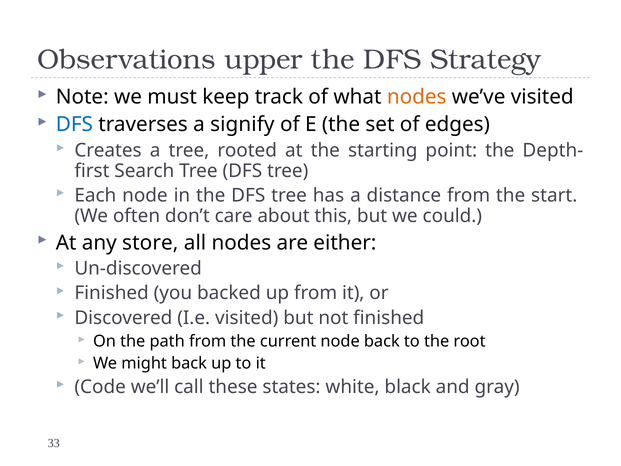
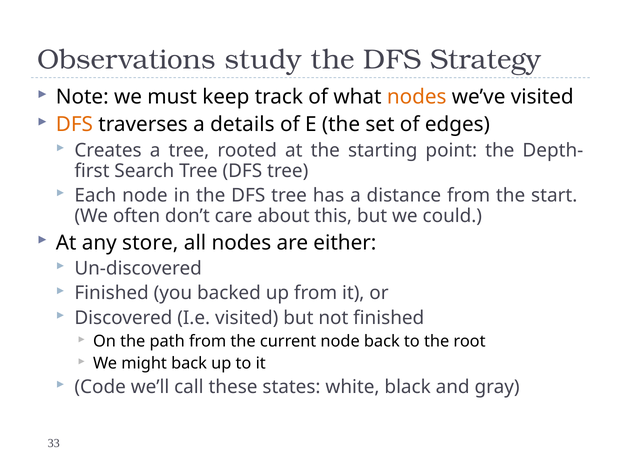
upper: upper -> study
DFS at (74, 124) colour: blue -> orange
signify: signify -> details
